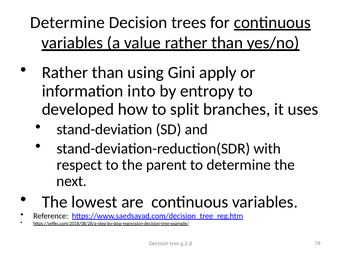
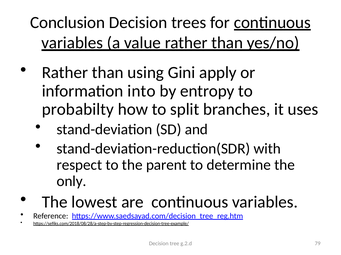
Determine at (68, 23): Determine -> Conclusion
developed: developed -> probabilty
next: next -> only
